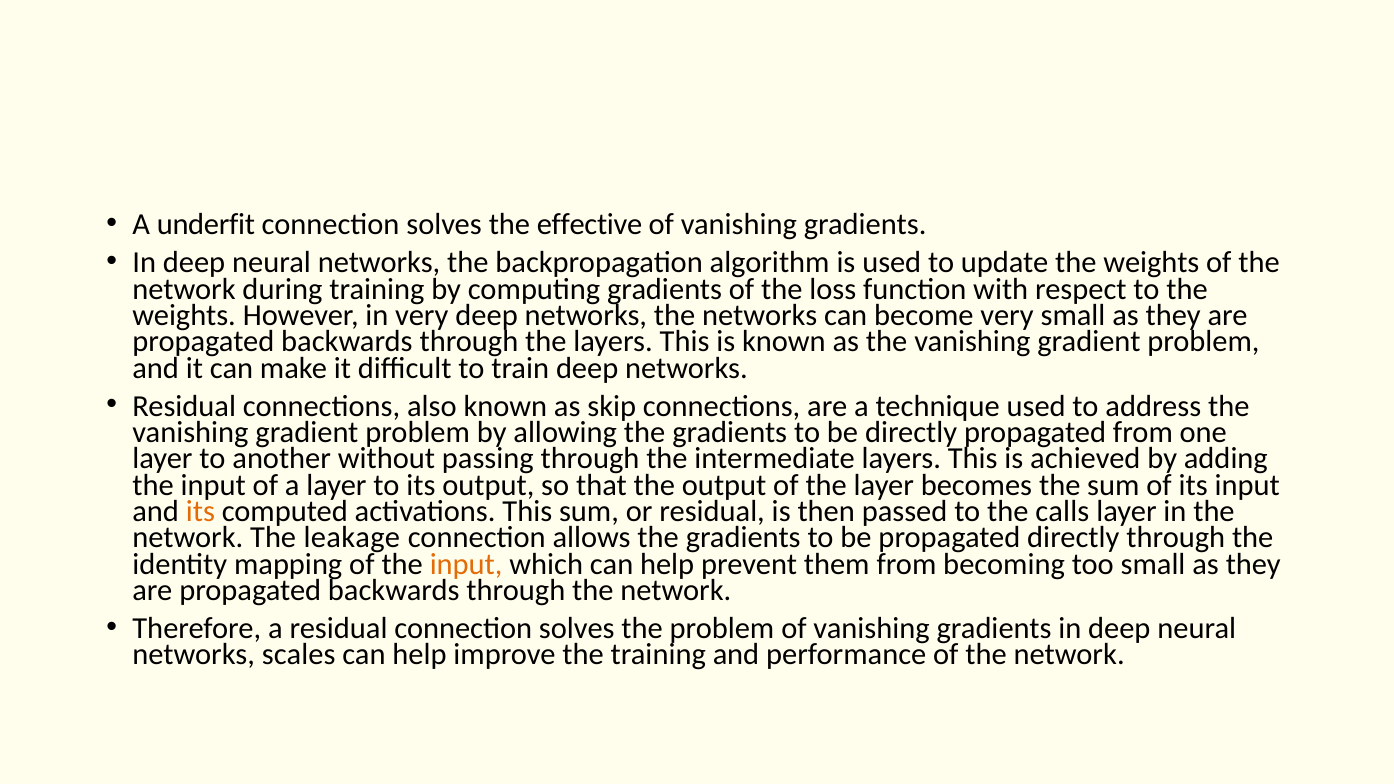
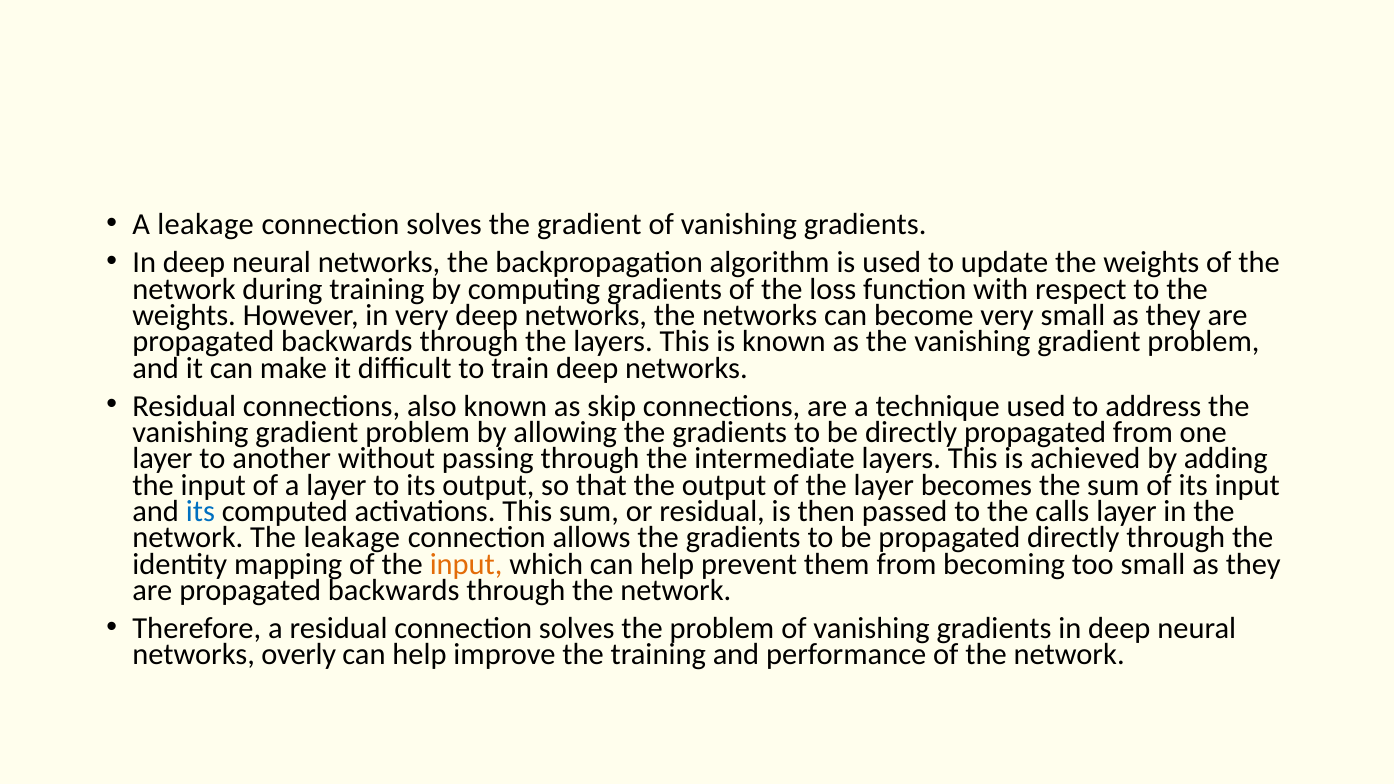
A underfit: underfit -> leakage
the effective: effective -> gradient
its at (200, 512) colour: orange -> blue
scales: scales -> overly
